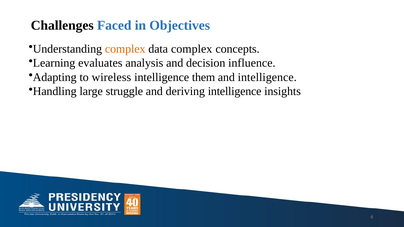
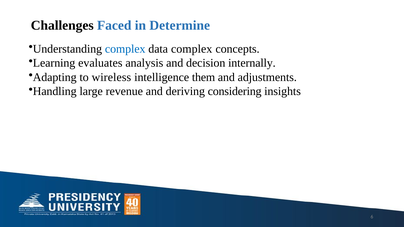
Objectives: Objectives -> Determine
complex at (125, 49) colour: orange -> blue
influence: influence -> internally
and intelligence: intelligence -> adjustments
struggle: struggle -> revenue
deriving intelligence: intelligence -> considering
